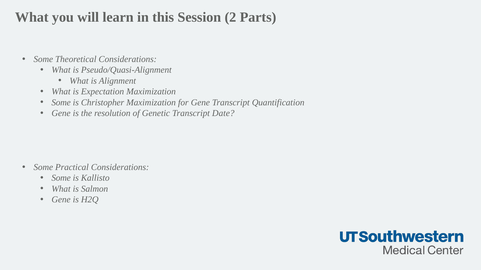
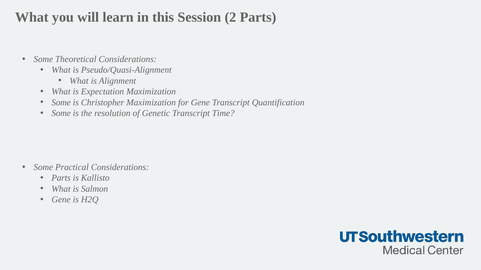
Gene at (61, 113): Gene -> Some
Date: Date -> Time
Some at (61, 178): Some -> Parts
